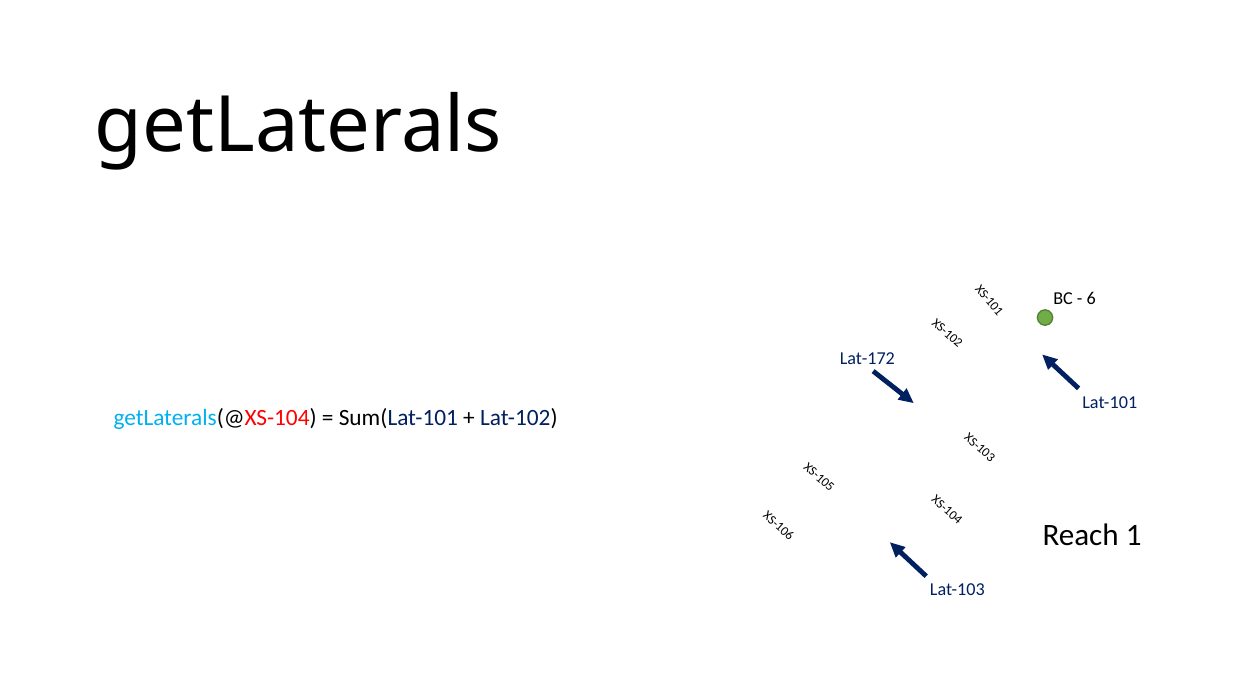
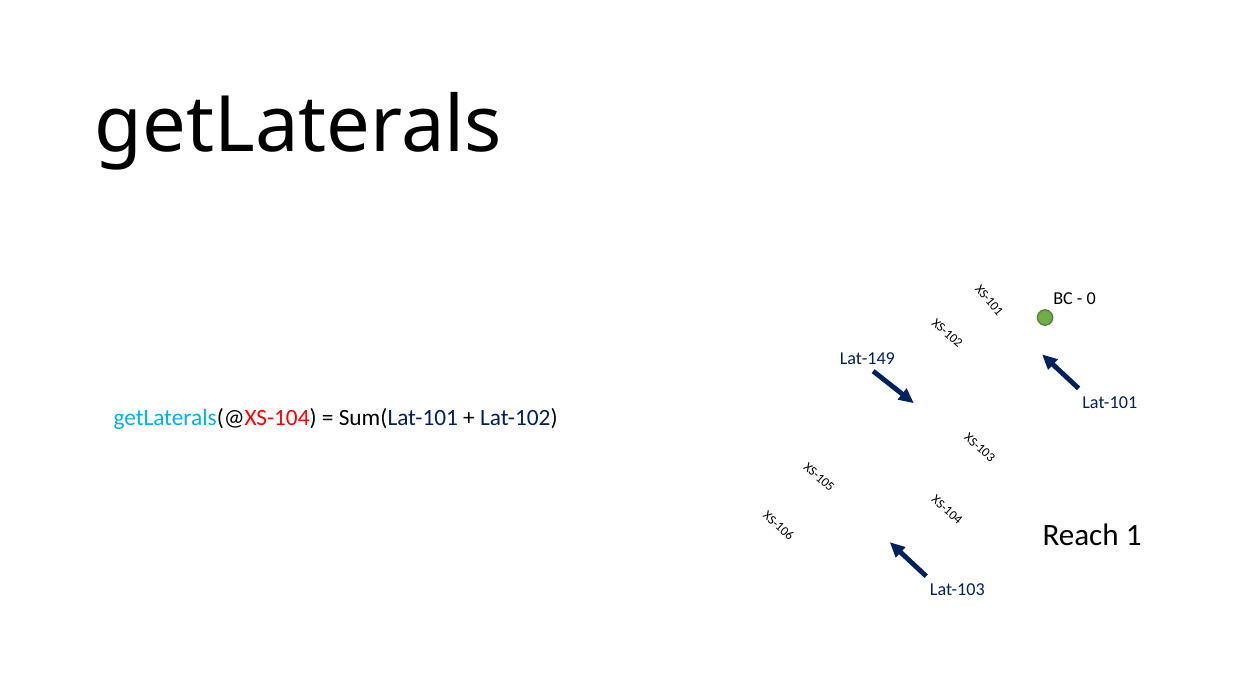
6 at (1091, 298): 6 -> 0
Lat-172: Lat-172 -> Lat-149
